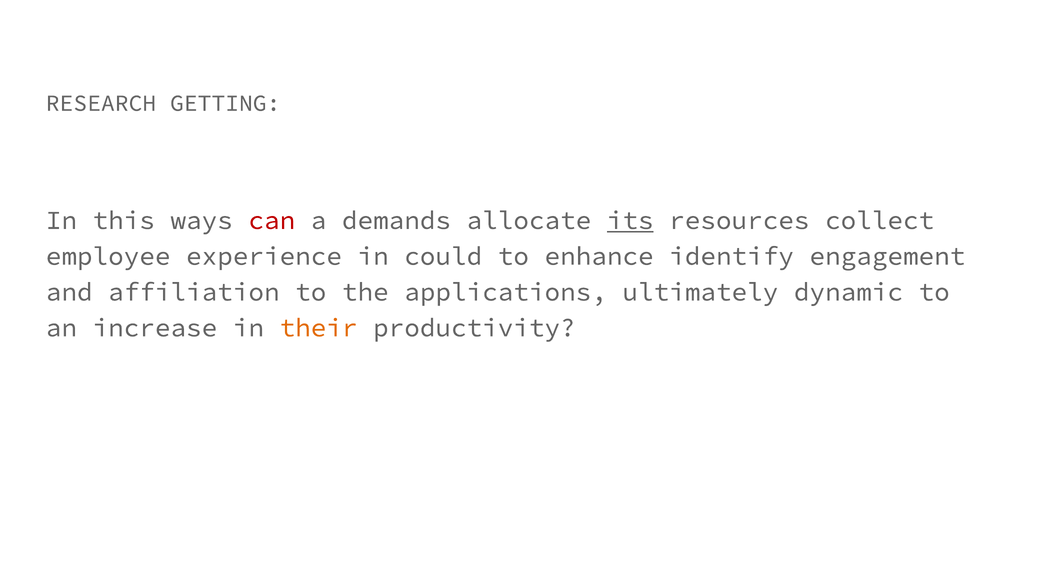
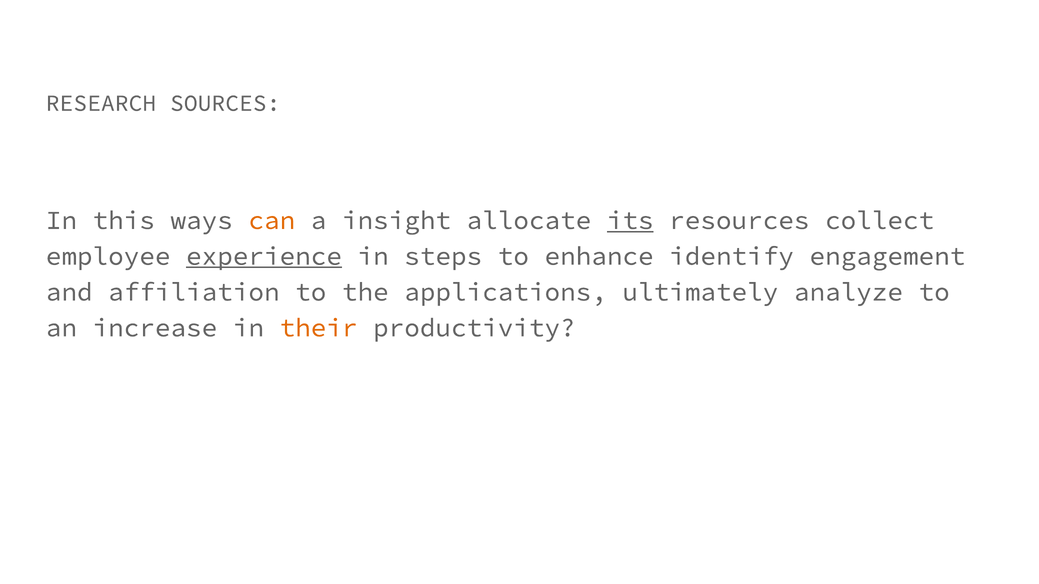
GETTING: GETTING -> SOURCES
can colour: red -> orange
demands: demands -> insight
experience underline: none -> present
could: could -> steps
dynamic: dynamic -> analyze
